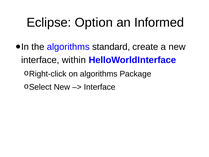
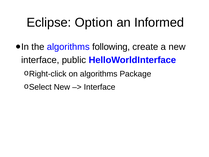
standard: standard -> following
within: within -> public
